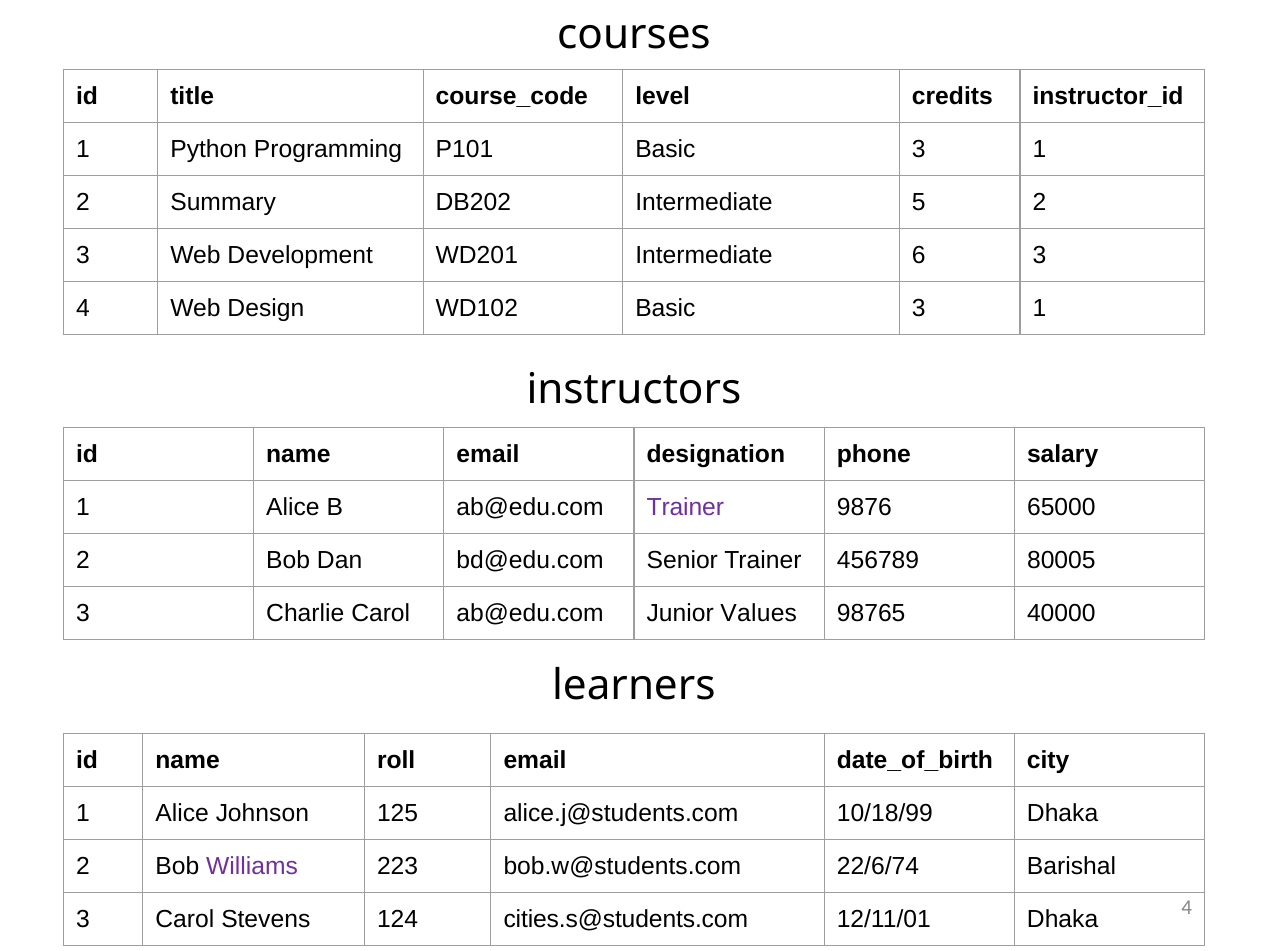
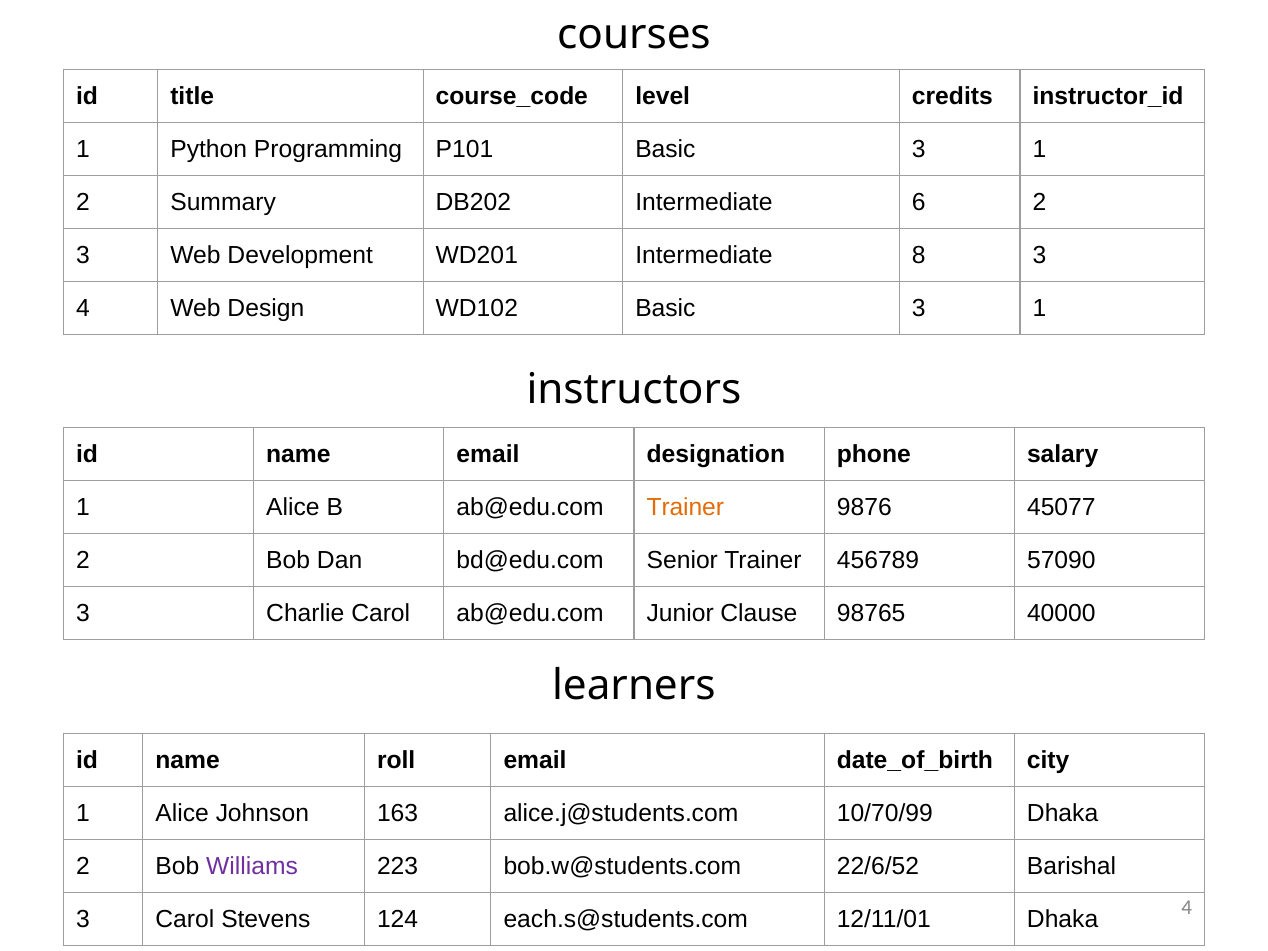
5: 5 -> 6
6: 6 -> 8
Trainer at (685, 508) colour: purple -> orange
65000: 65000 -> 45077
80005: 80005 -> 57090
Values: Values -> Clause
125: 125 -> 163
10/18/99: 10/18/99 -> 10/70/99
22/6/74: 22/6/74 -> 22/6/52
cities.s@students.com: cities.s@students.com -> each.s@students.com
